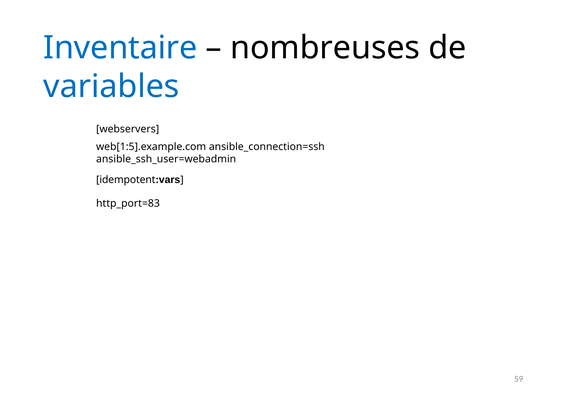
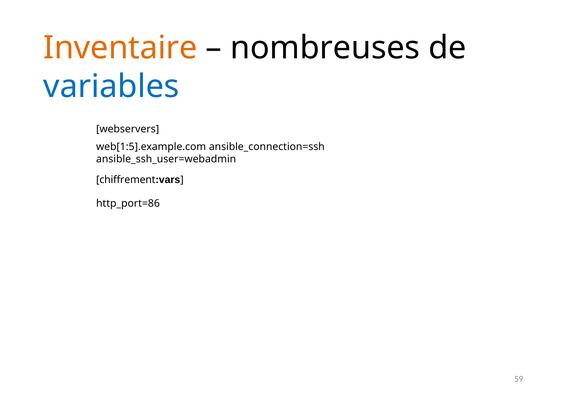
Inventaire colour: blue -> orange
idempotent: idempotent -> chiffrement
http_port=83: http_port=83 -> http_port=86
